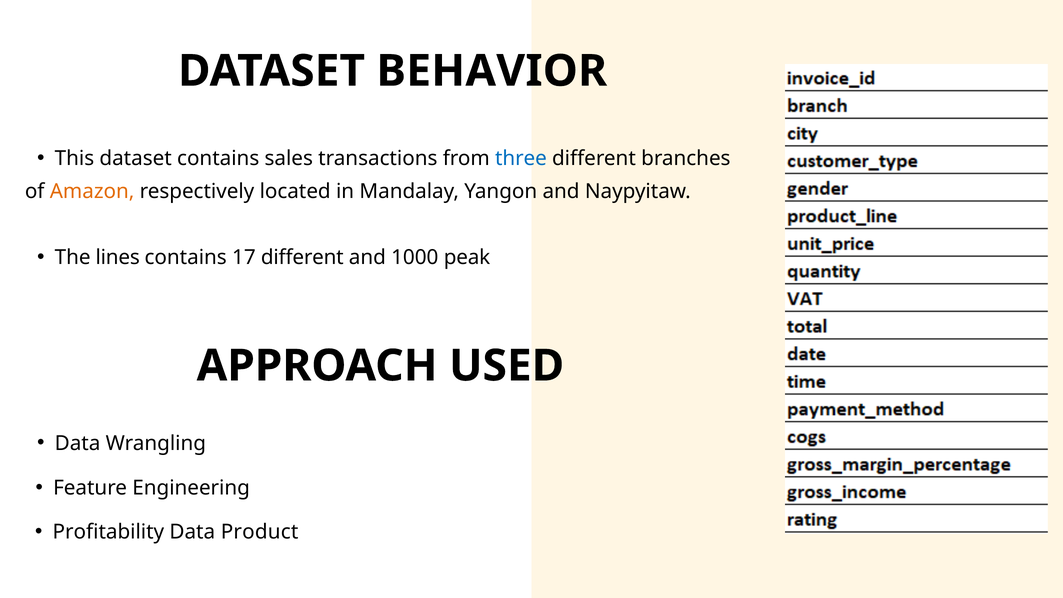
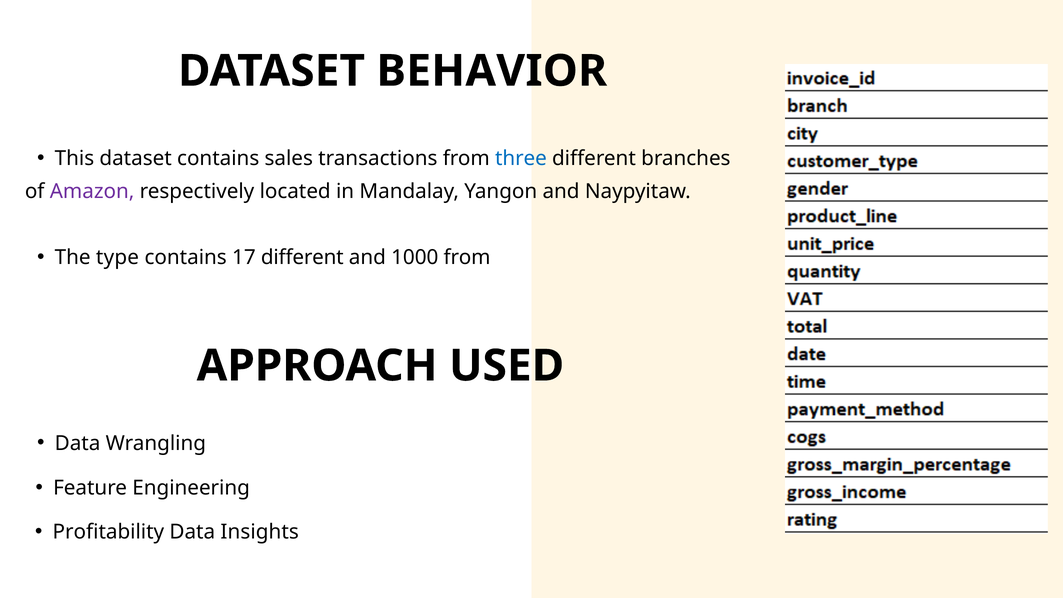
Amazon colour: orange -> purple
lines: lines -> type
1000 peak: peak -> from
Product: Product -> Insights
